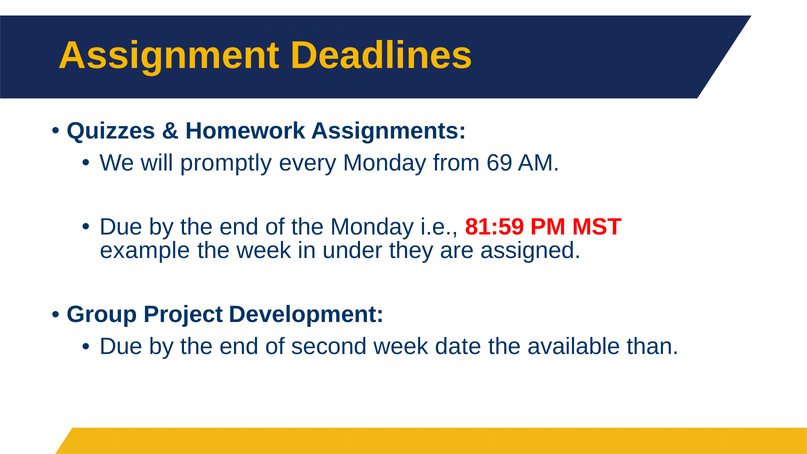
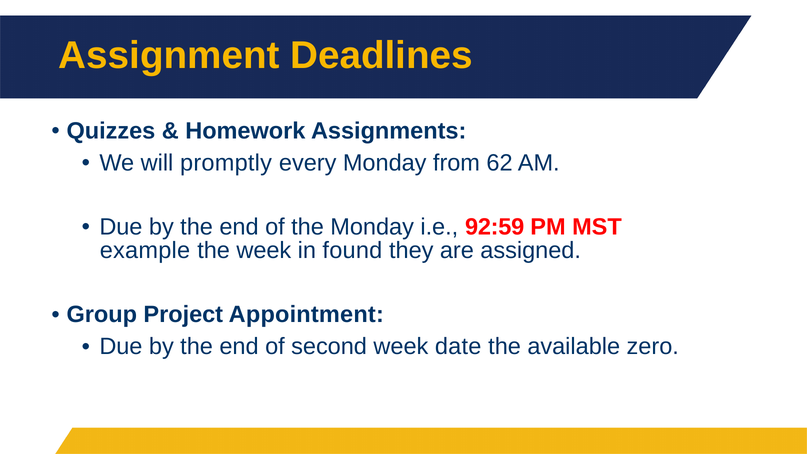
69: 69 -> 62
81:59: 81:59 -> 92:59
under: under -> found
Development: Development -> Appointment
than: than -> zero
